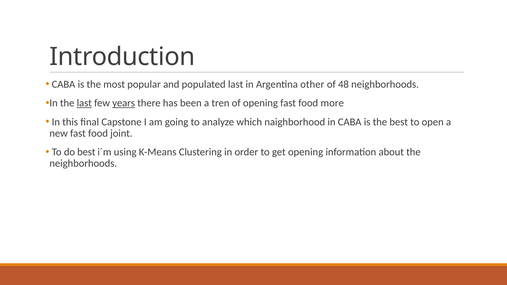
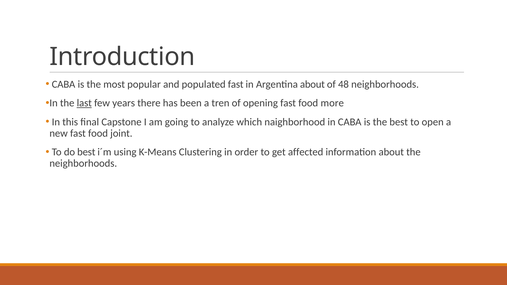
populated last: last -> fast
Argentina other: other -> about
years underline: present -> none
get opening: opening -> affected
